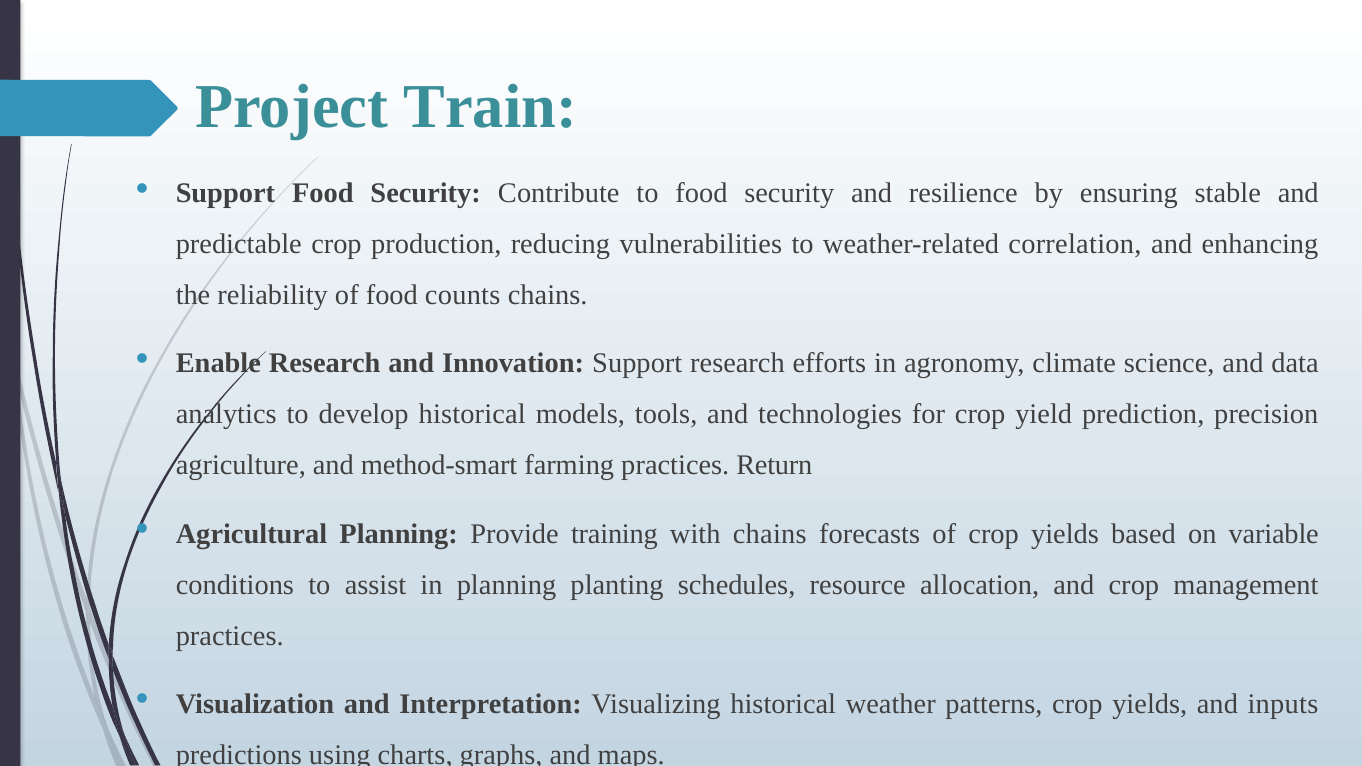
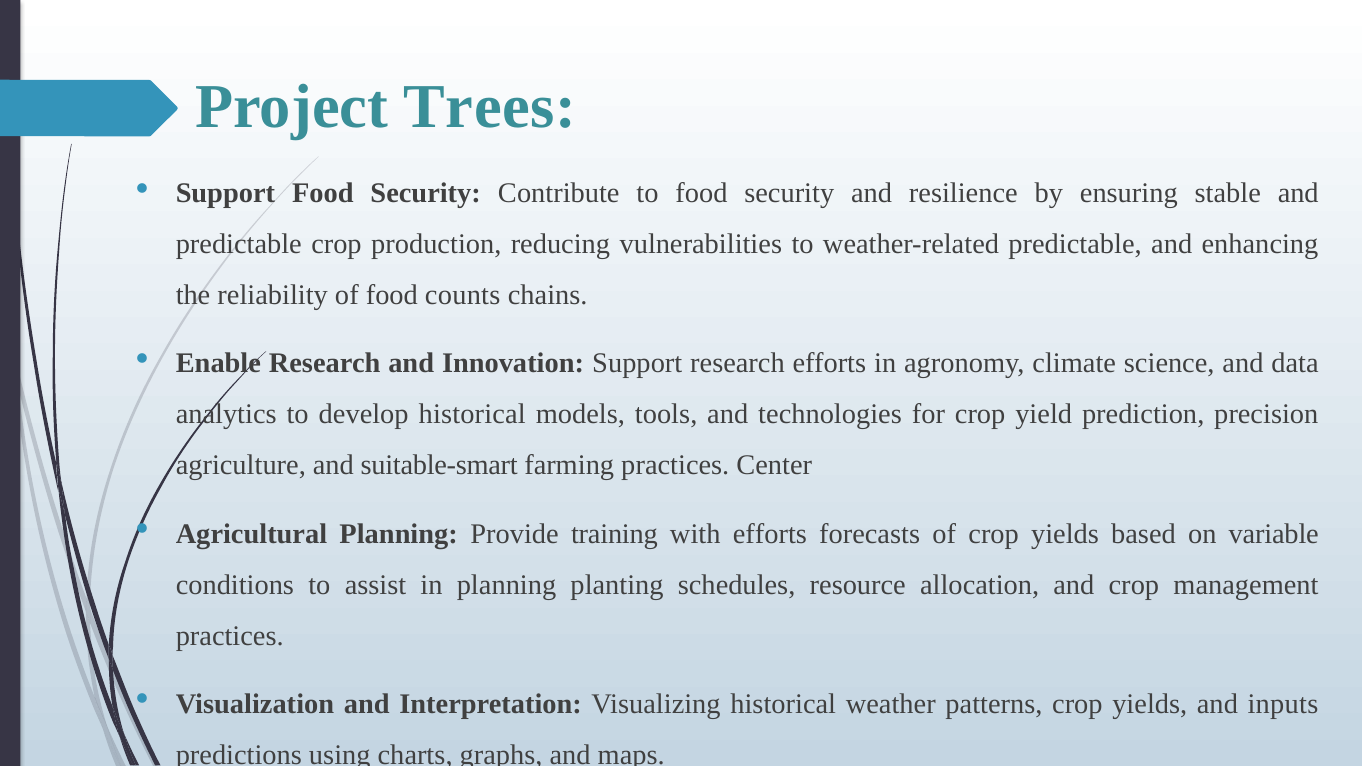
Train: Train -> Trees
weather-related correlation: correlation -> predictable
method-smart: method-smart -> suitable-smart
Return: Return -> Center
with chains: chains -> efforts
